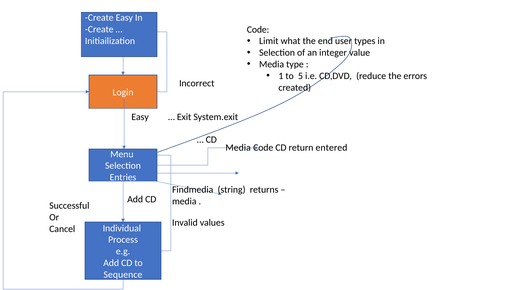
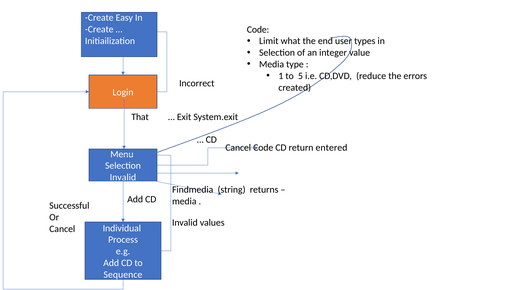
Easy at (140, 117): Easy -> That
Media at (238, 147): Media -> Cancel
Entries at (123, 177): Entries -> Invalid
